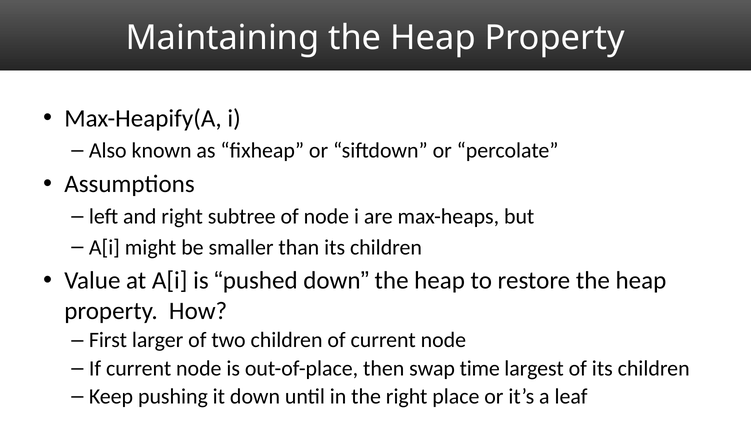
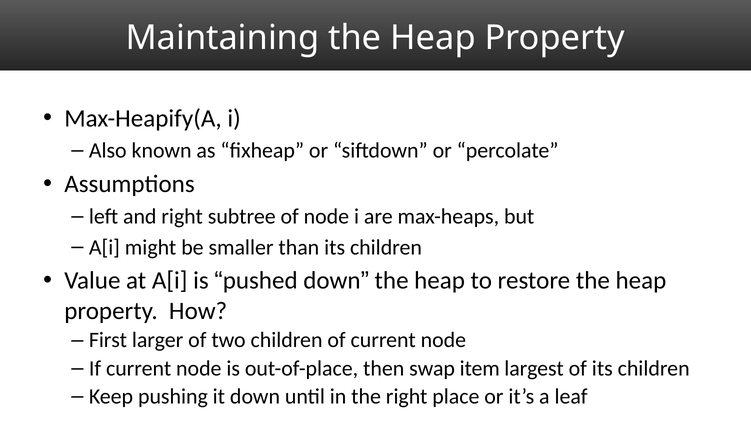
time: time -> item
